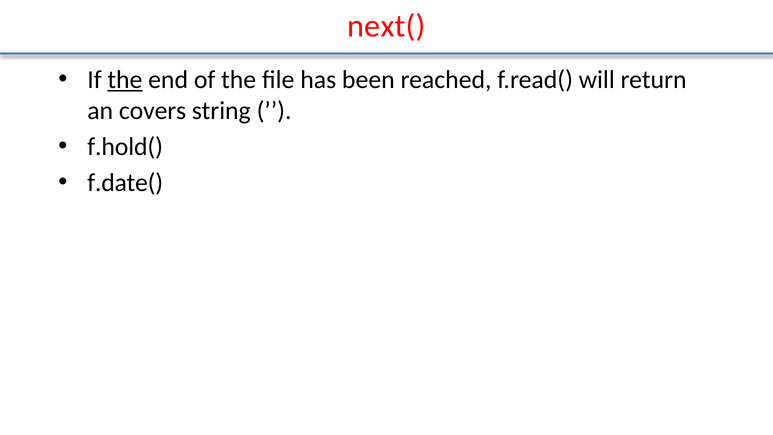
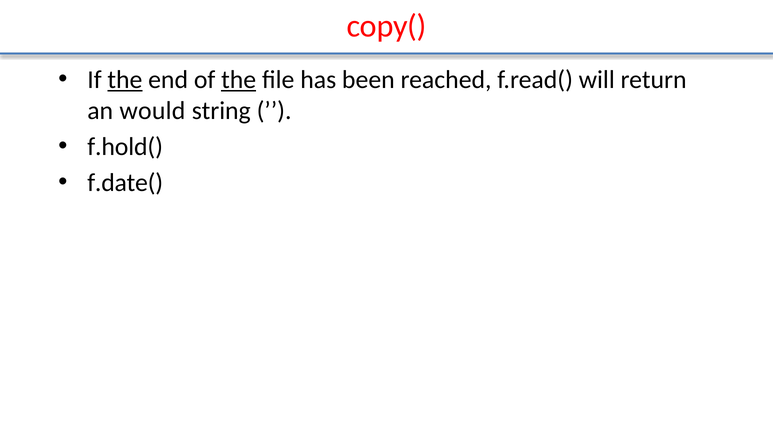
next(: next( -> copy(
the at (239, 80) underline: none -> present
covers: covers -> would
